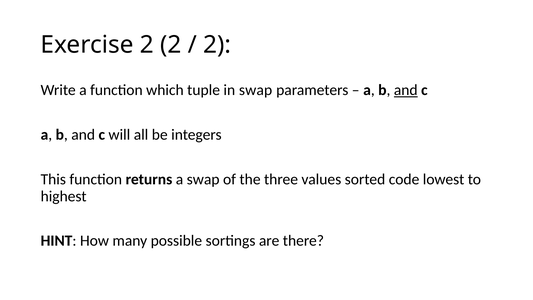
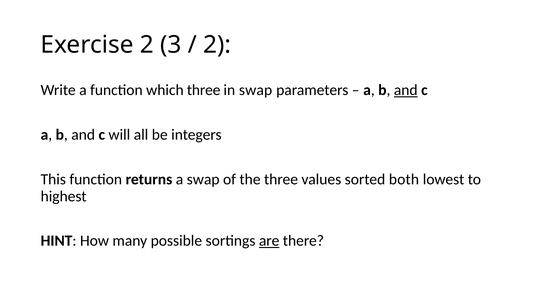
2 2: 2 -> 3
which tuple: tuple -> three
code: code -> both
are underline: none -> present
